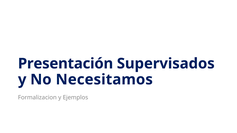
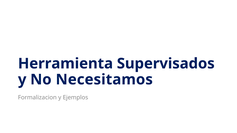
Presentación: Presentación -> Herramienta
